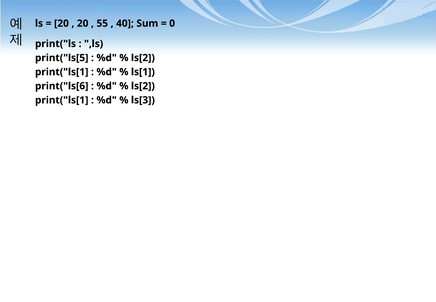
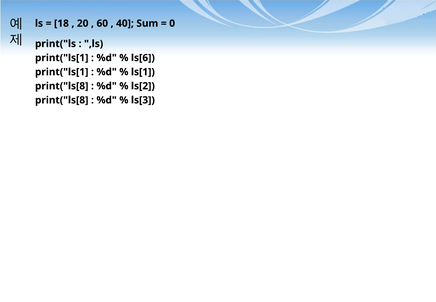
20 at (61, 23): 20 -> 18
55: 55 -> 60
print("ls[5 at (62, 58): print("ls[5 -> print("ls[1
ls[2 at (143, 58): ls[2 -> ls[6
print("ls[6 at (62, 86): print("ls[6 -> print("ls[8
print("ls[1 at (62, 100): print("ls[1 -> print("ls[8
